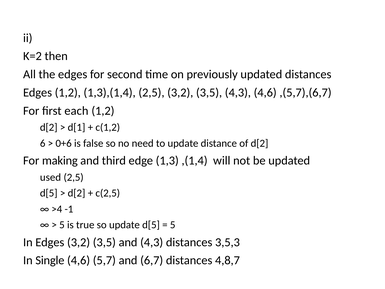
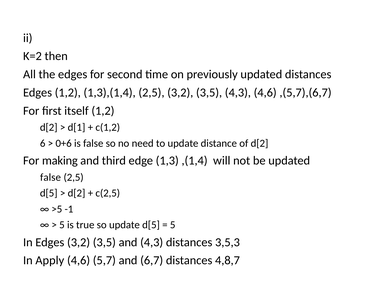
each: each -> itself
used at (51, 177): used -> false
>4: >4 -> >5
Single: Single -> Apply
